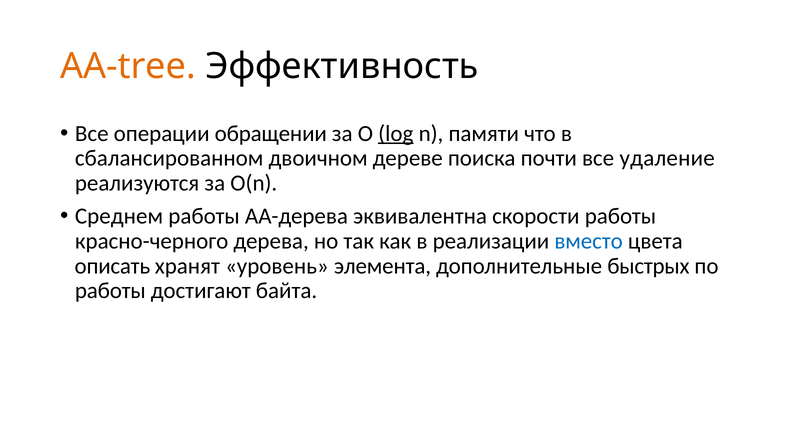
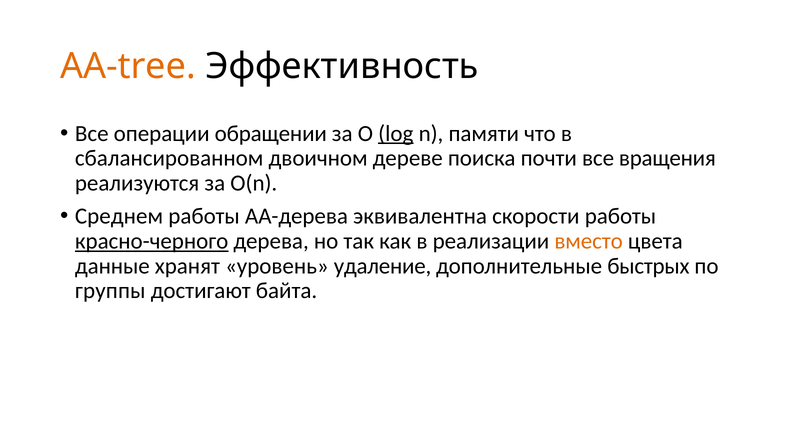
удаление: удаление -> вращения
красно-черного underline: none -> present
вместо colour: blue -> orange
описать: описать -> данные
элемента: элемента -> удаление
работы at (110, 291): работы -> группы
